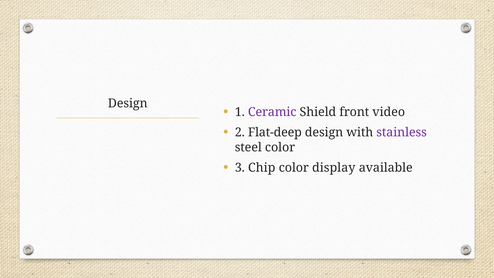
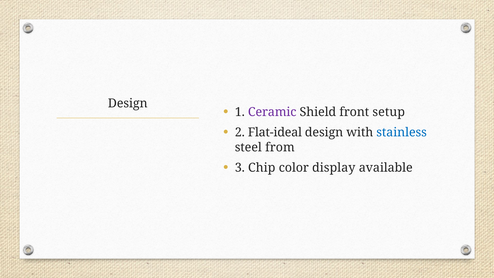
video: video -> setup
Flat-deep: Flat-deep -> Flat-ideal
stainless colour: purple -> blue
steel color: color -> from
